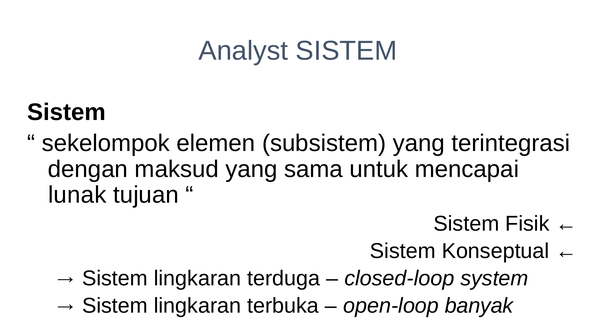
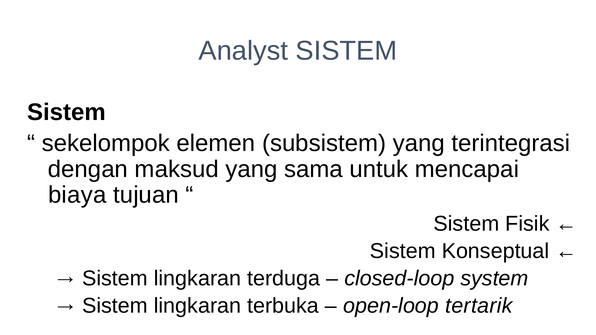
lunak: lunak -> biaya
banyak: banyak -> tertarik
